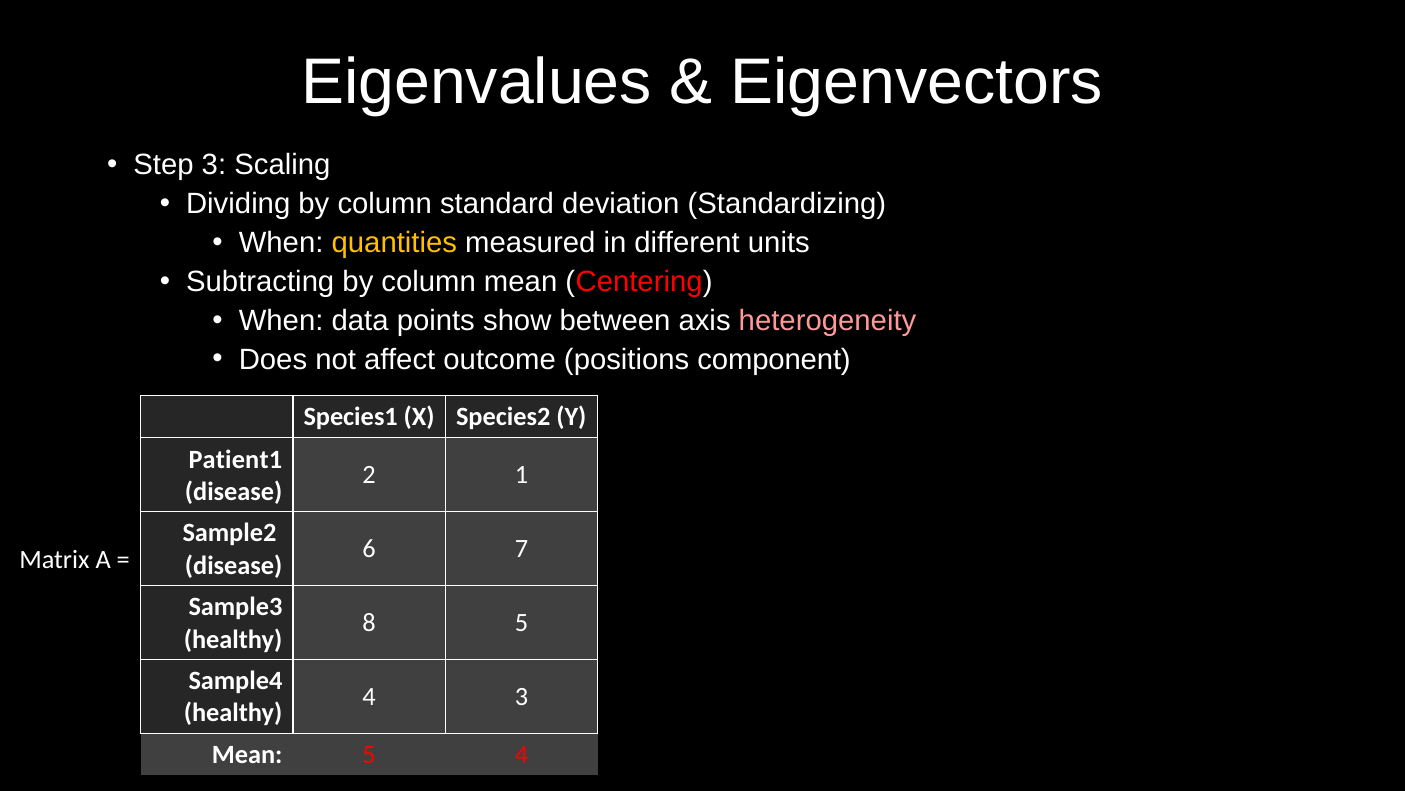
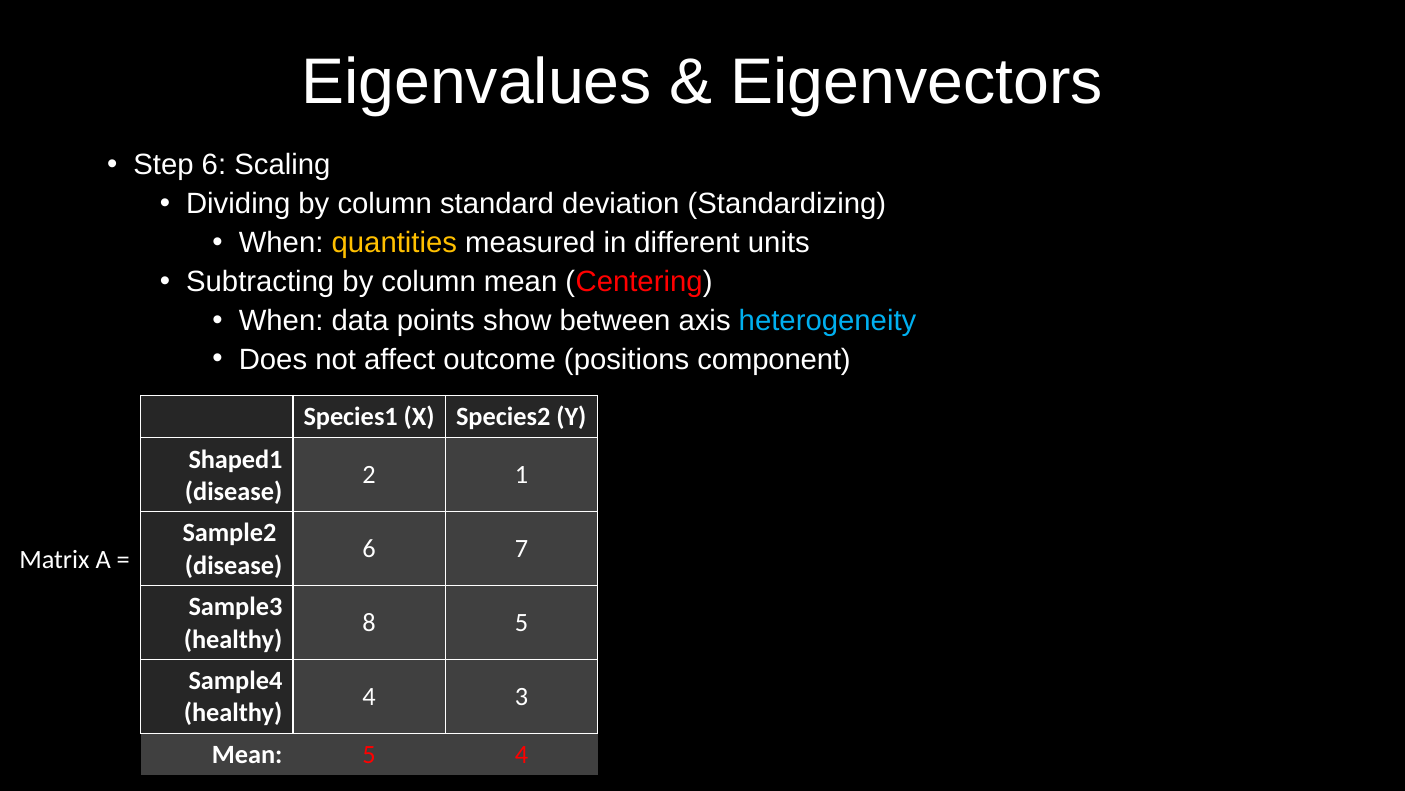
Step 3: 3 -> 6
heterogeneity colour: pink -> light blue
Patient1: Patient1 -> Shaped1
